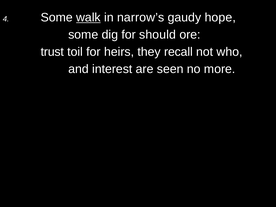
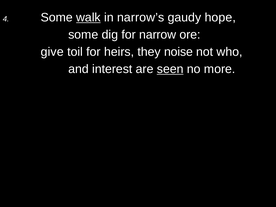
should: should -> narrow
trust: trust -> give
recall: recall -> noise
seen underline: none -> present
